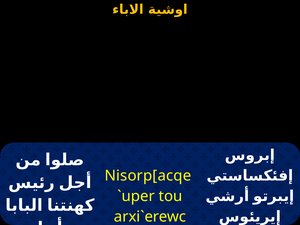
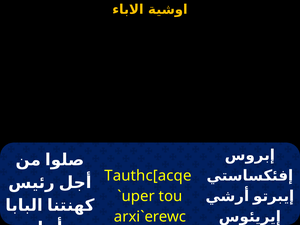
Nisorp[acqe: Nisorp[acqe -> Tauthc[acqe
